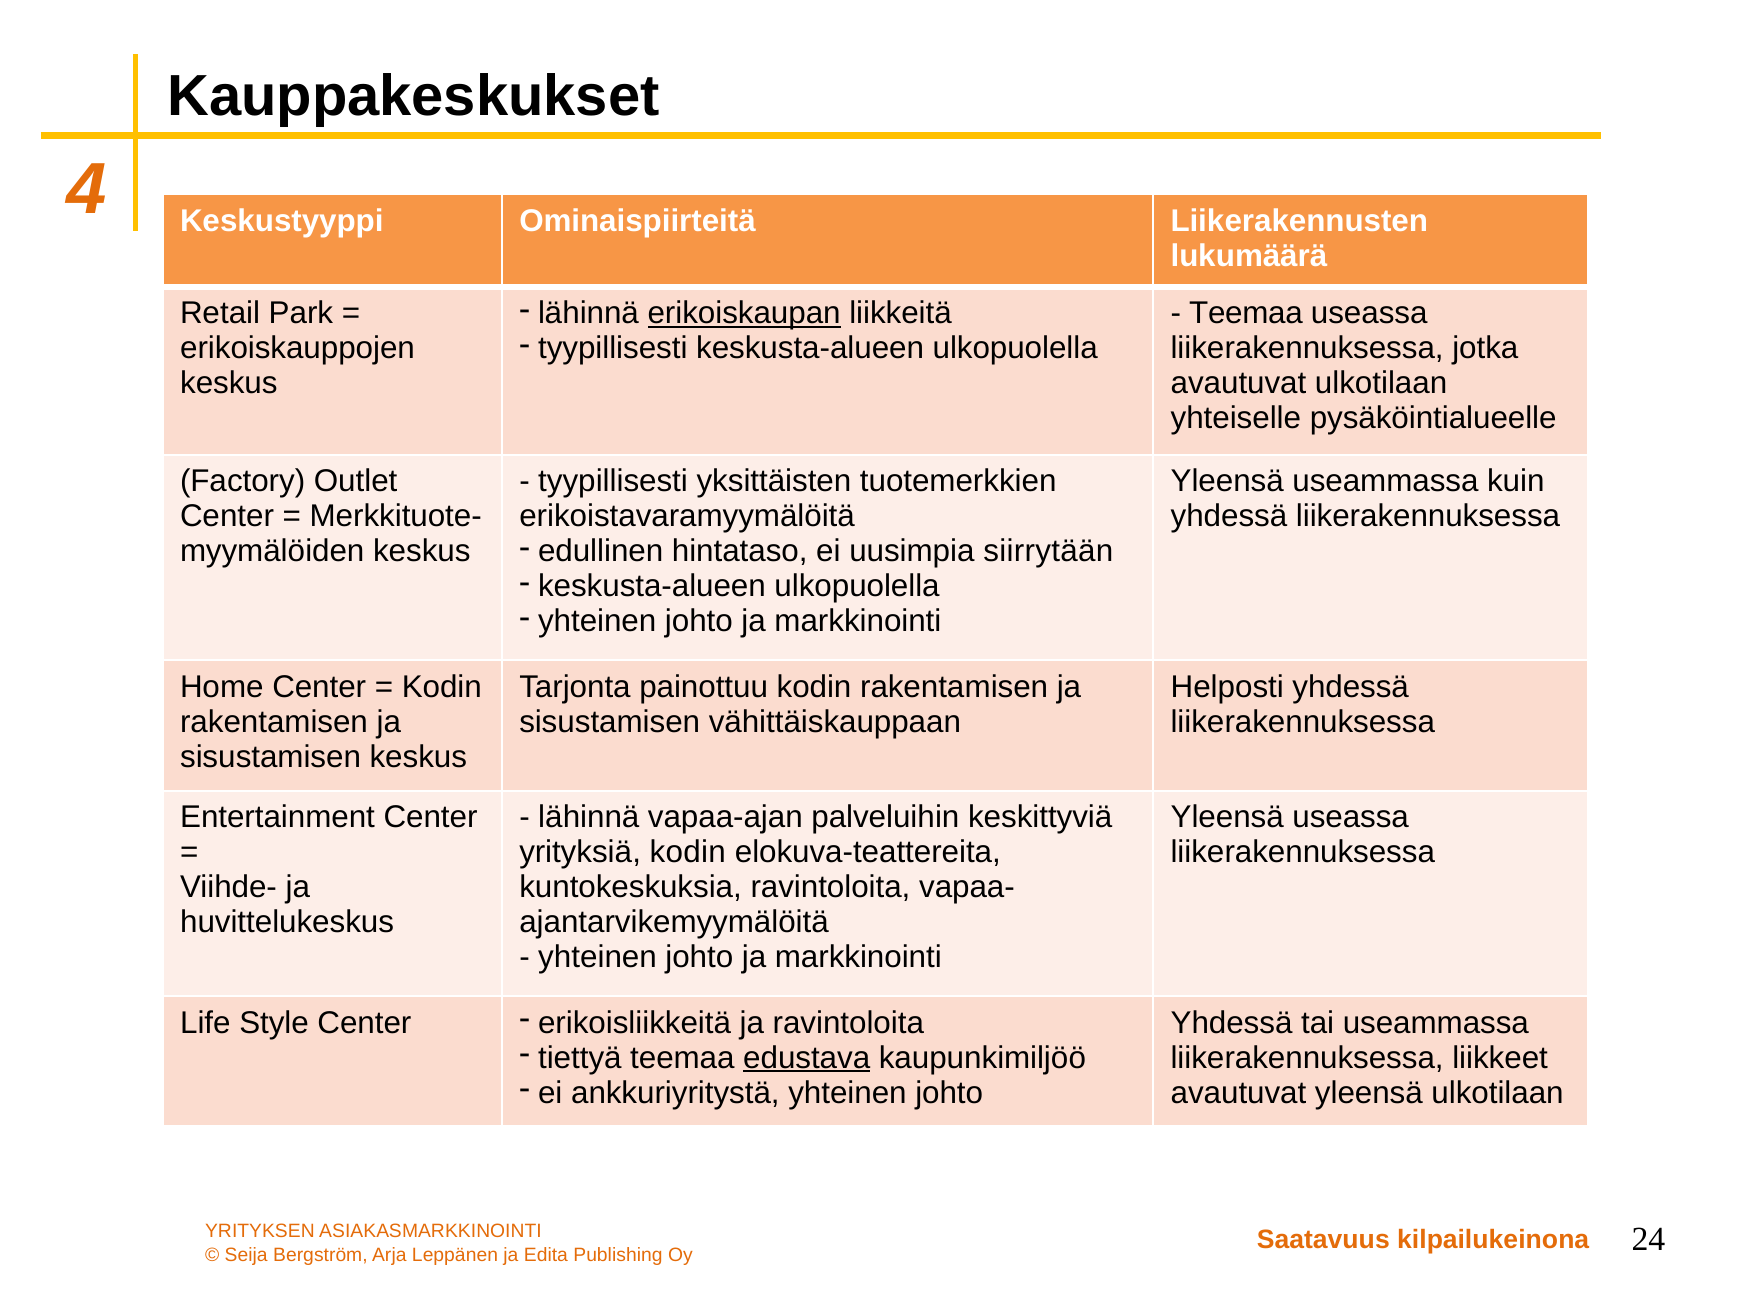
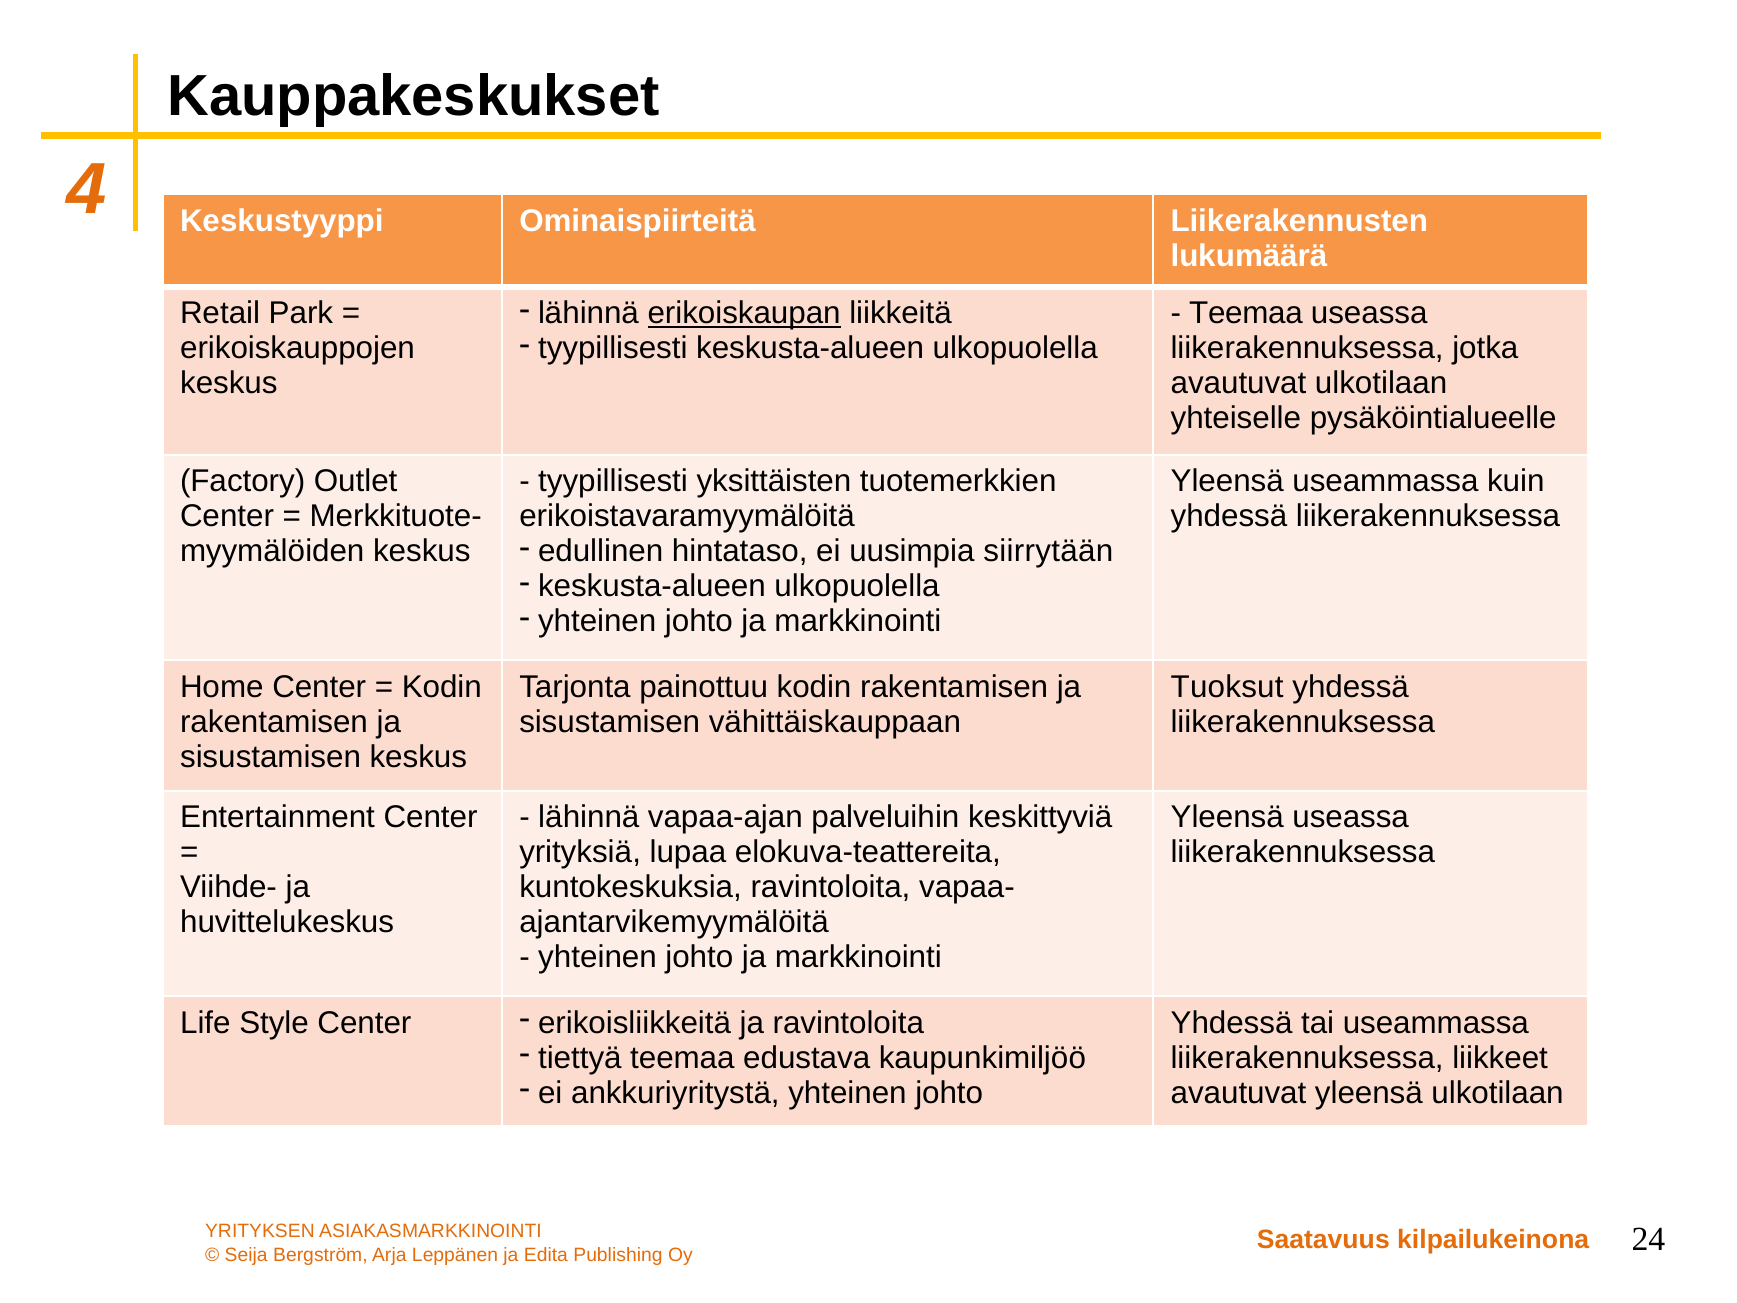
Helposti: Helposti -> Tuoksut
yrityksiä kodin: kodin -> lupaa
edustava underline: present -> none
